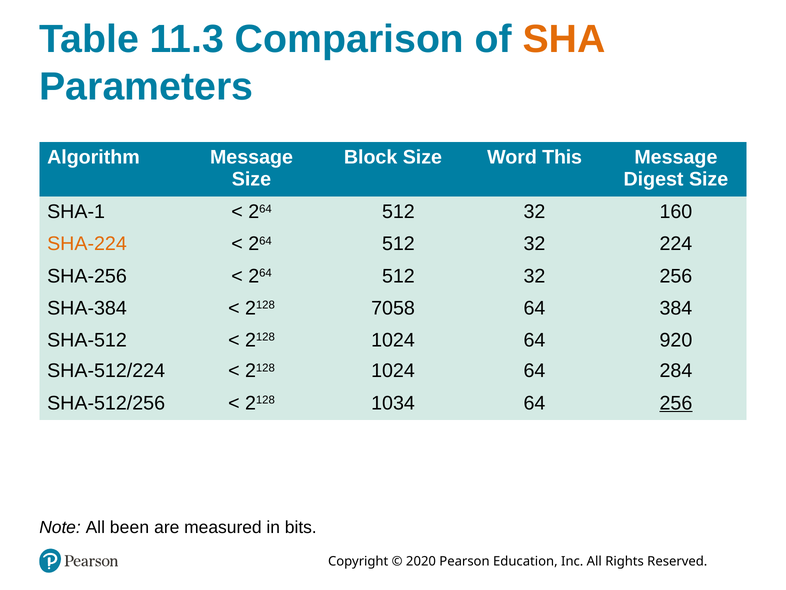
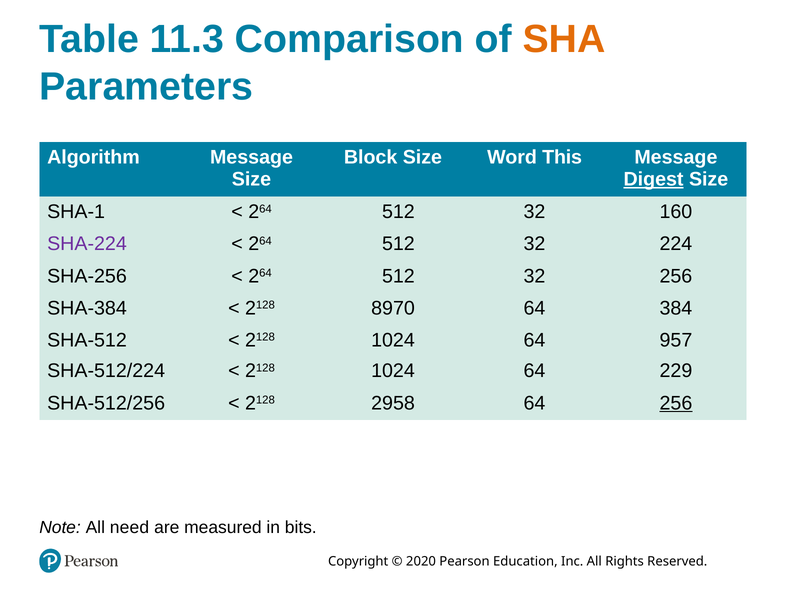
Digest underline: none -> present
SHA-224 colour: orange -> purple
7058: 7058 -> 8970
920: 920 -> 957
284: 284 -> 229
1034: 1034 -> 2958
been: been -> need
